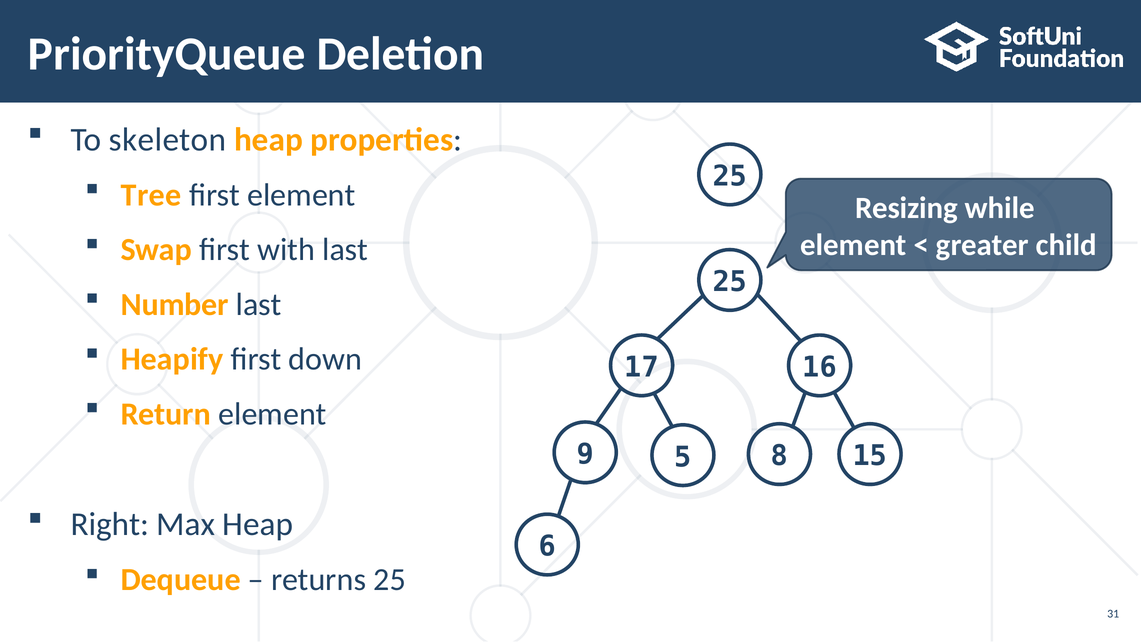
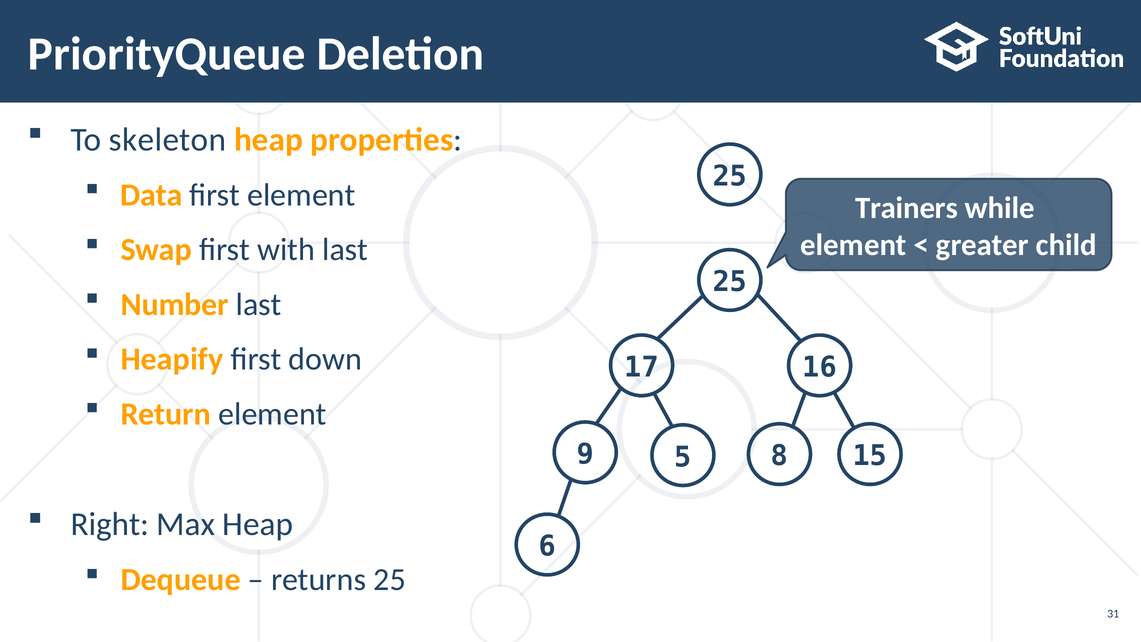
Tree: Tree -> Data
Resizing: Resizing -> Trainers
